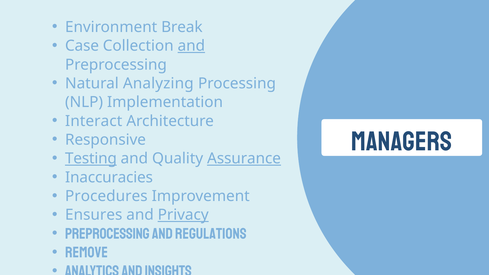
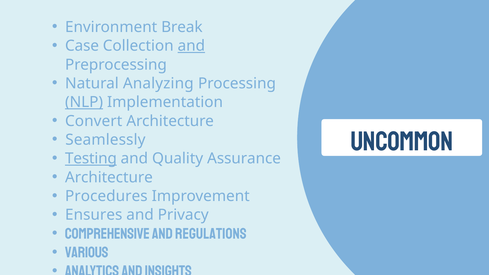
NLP underline: none -> present
Interact: Interact -> Convert
managers: managers -> uncommon
Responsive: Responsive -> Seamlessly
Assurance underline: present -> none
Inaccuracies at (109, 177): Inaccuracies -> Architecture
Privacy underline: present -> none
Preprocessing at (107, 234): Preprocessing -> Comprehensive
Remove: Remove -> Various
